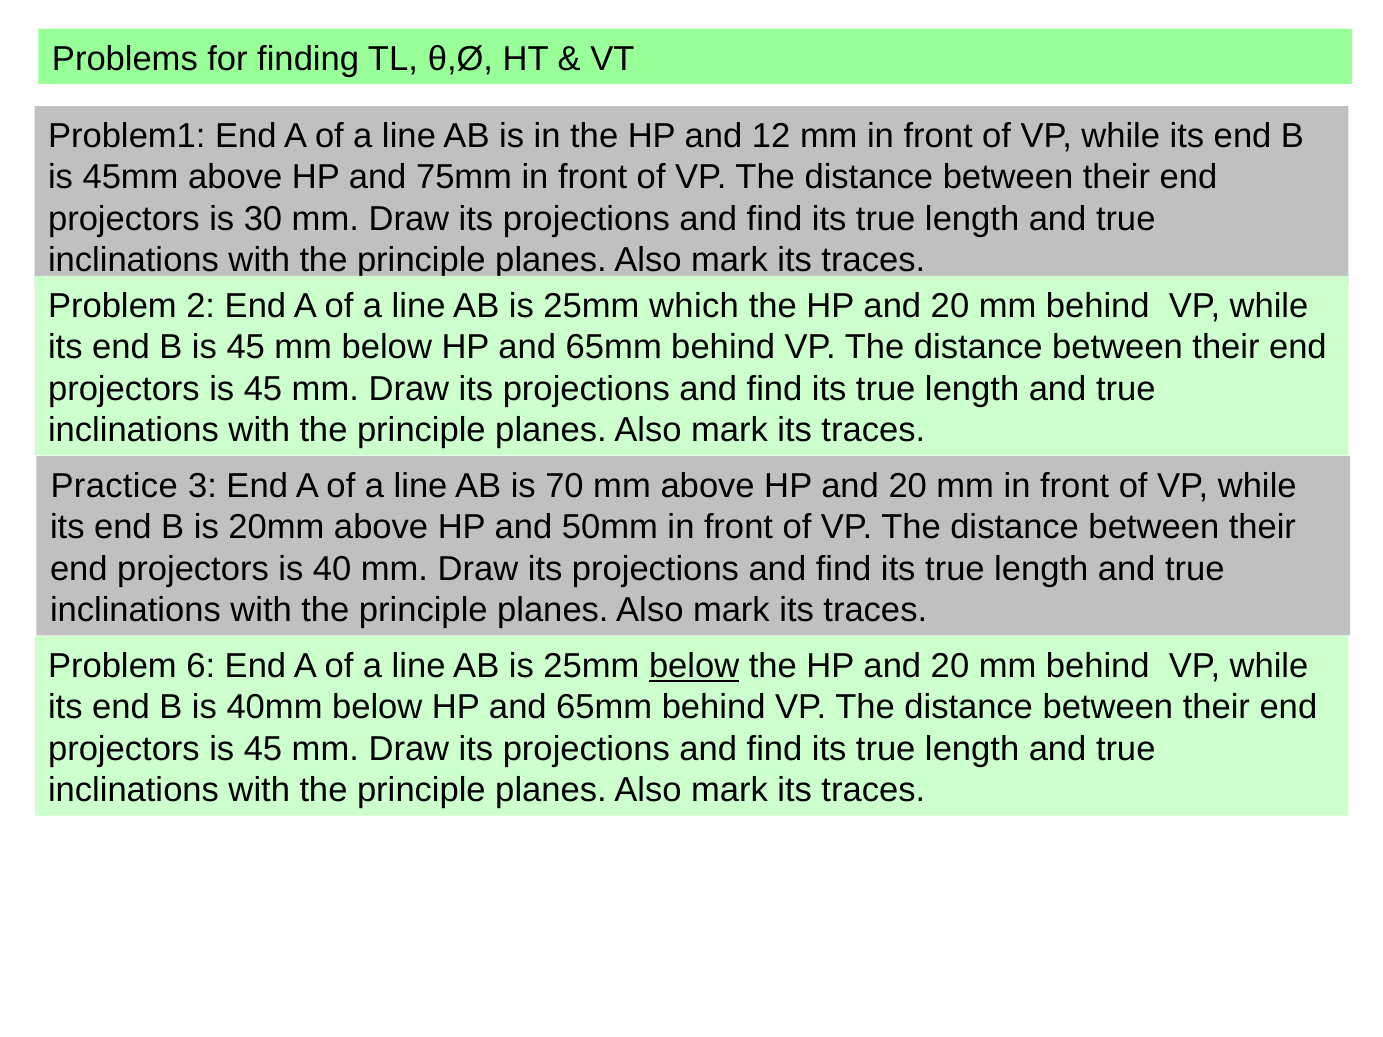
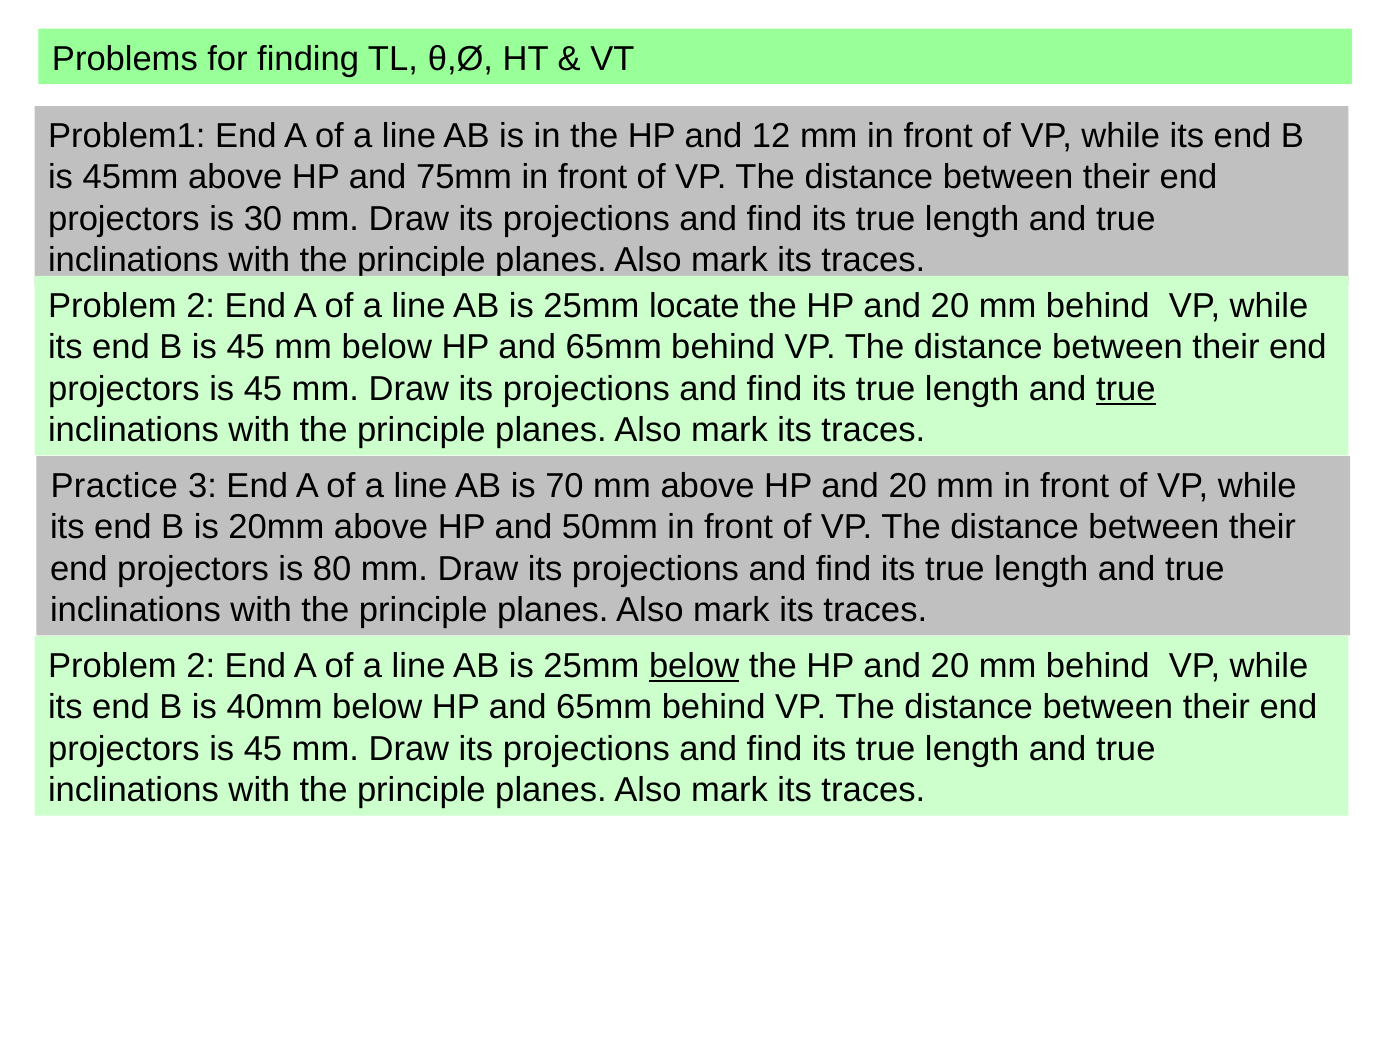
which: which -> locate
true at (1126, 389) underline: none -> present
40: 40 -> 80
6 at (201, 666): 6 -> 2
